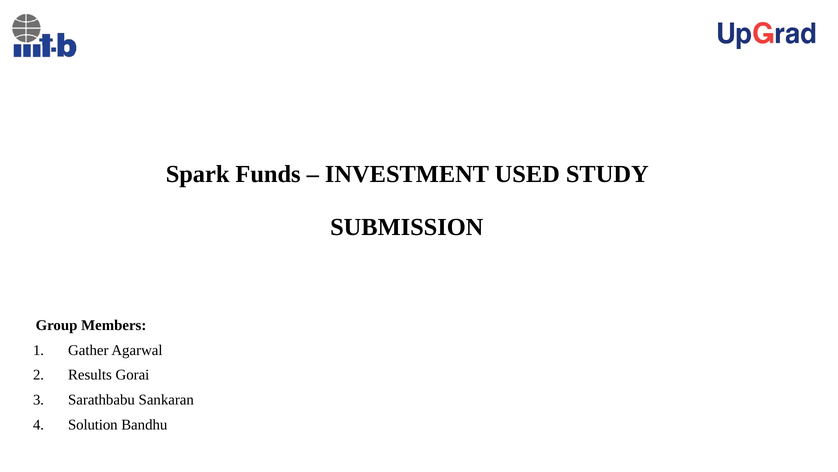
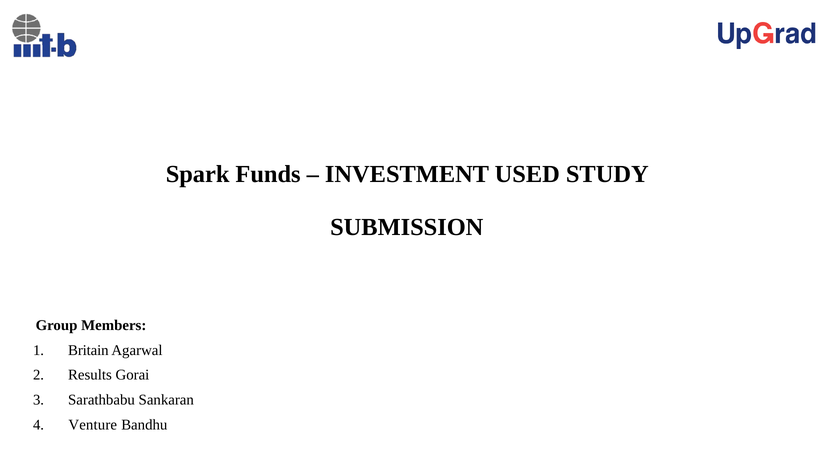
Gather: Gather -> Britain
Solution: Solution -> Venture
